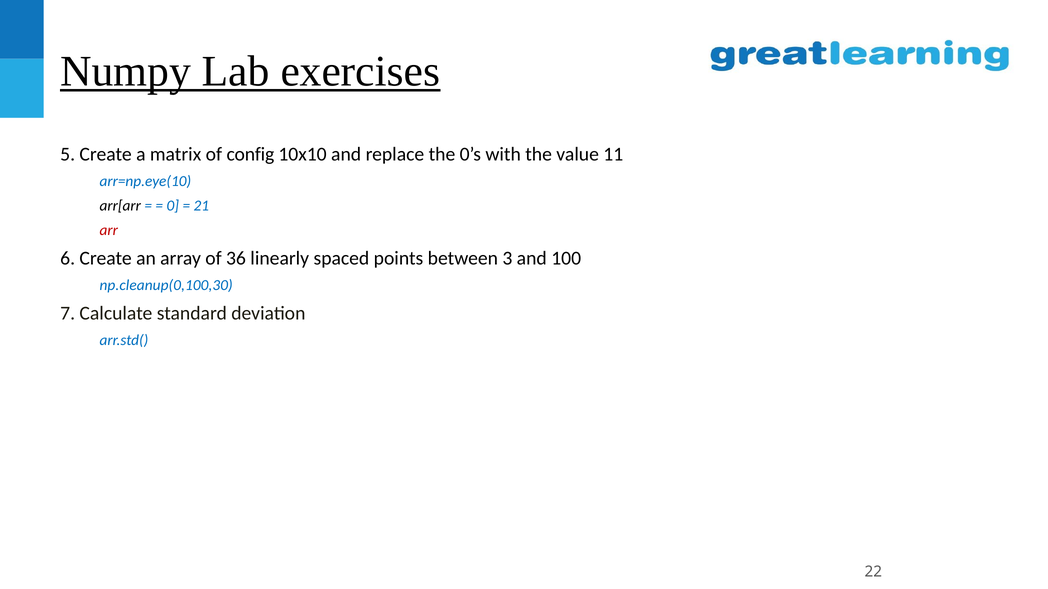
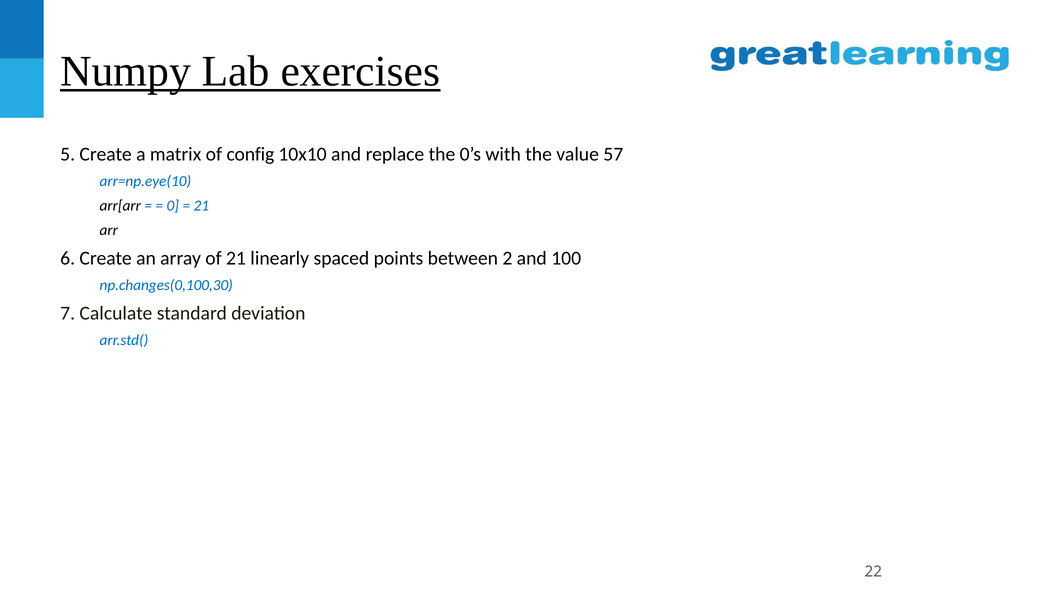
11: 11 -> 57
arr colour: red -> black
of 36: 36 -> 21
3: 3 -> 2
np.cleanup(0,100,30: np.cleanup(0,100,30 -> np.changes(0,100,30
